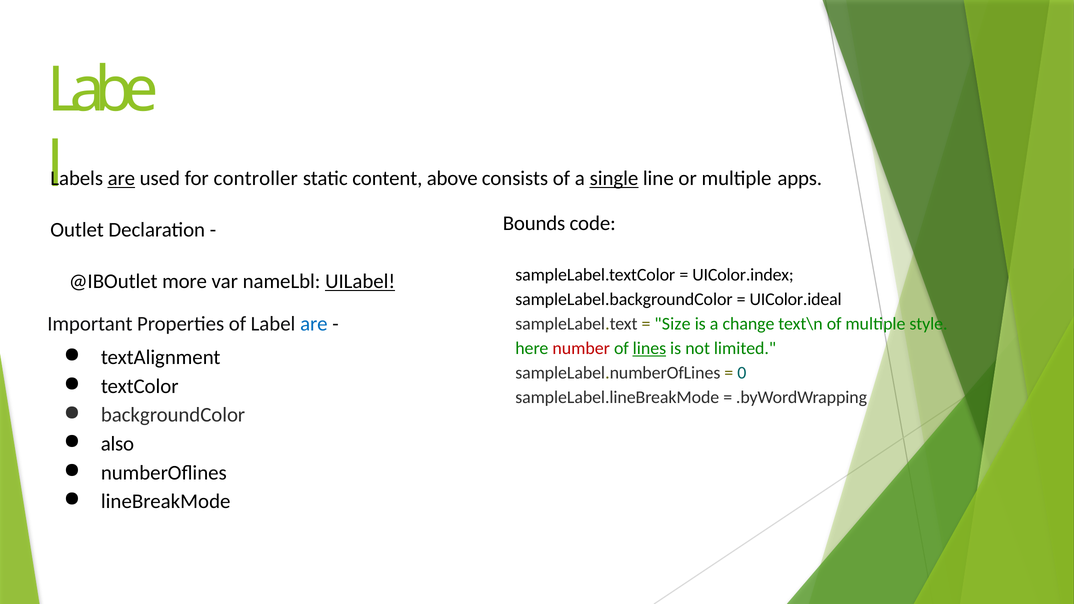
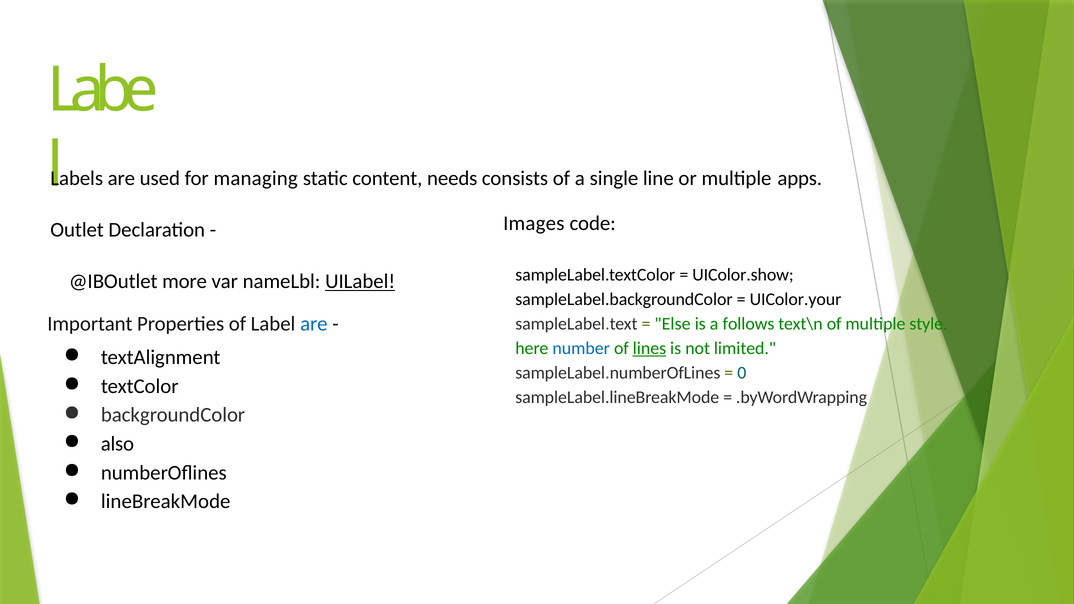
are at (121, 179) underline: present -> none
controller: controller -> managing
above: above -> needs
single underline: present -> none
Bounds: Bounds -> Images
UIColor.index: UIColor.index -> UIColor.show
UIColor.ideal: UIColor.ideal -> UIColor.your
Size: Size -> Else
change: change -> follows
number colour: red -> blue
